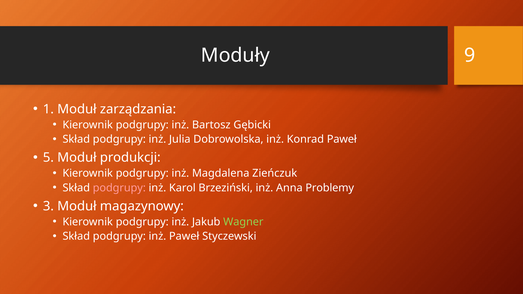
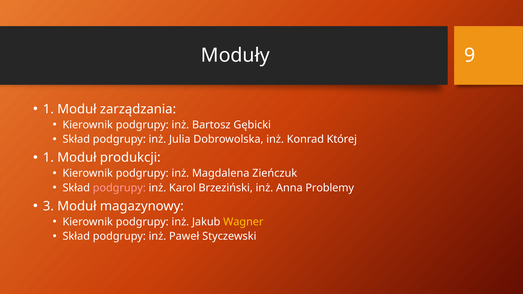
Konrad Paweł: Paweł -> Której
5 at (48, 158): 5 -> 1
Wagner colour: light green -> yellow
